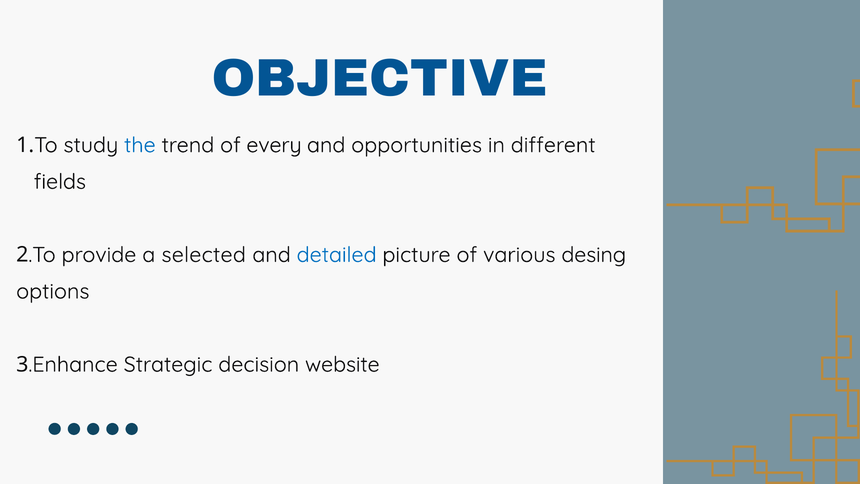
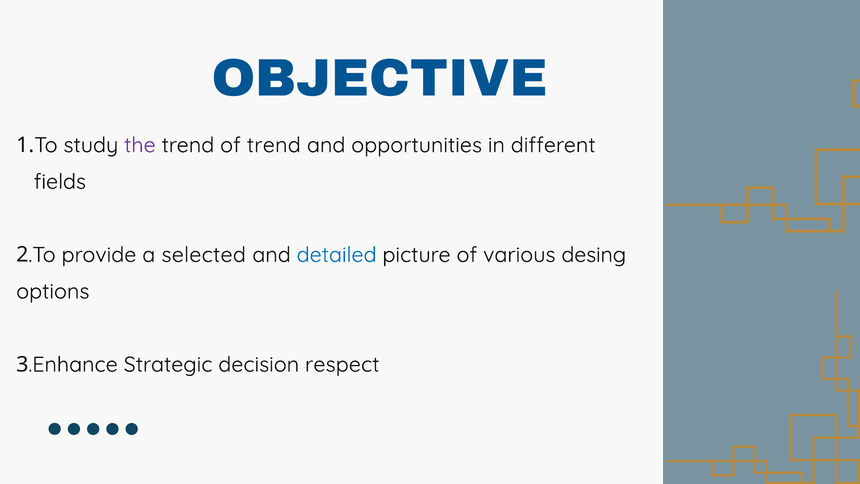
the colour: blue -> purple
of every: every -> trend
website: website -> respect
